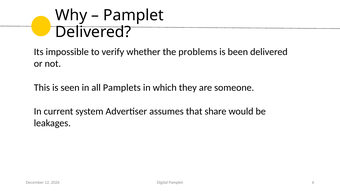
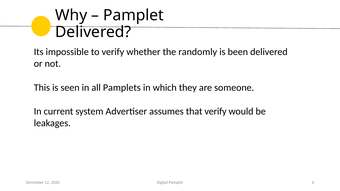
problems: problems -> randomly
that share: share -> verify
